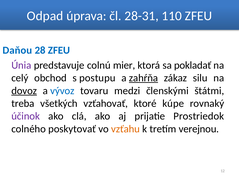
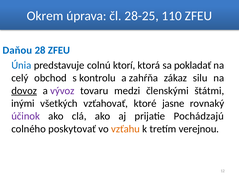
Odpad: Odpad -> Okrem
28-31: 28-31 -> 28-25
Únia colour: purple -> blue
mier: mier -> ktorí
postupu: postupu -> kontrolu
zahŕňa underline: present -> none
vývoz colour: blue -> purple
treba: treba -> inými
kúpe: kúpe -> jasne
Prostriedok: Prostriedok -> Pochádzajú
